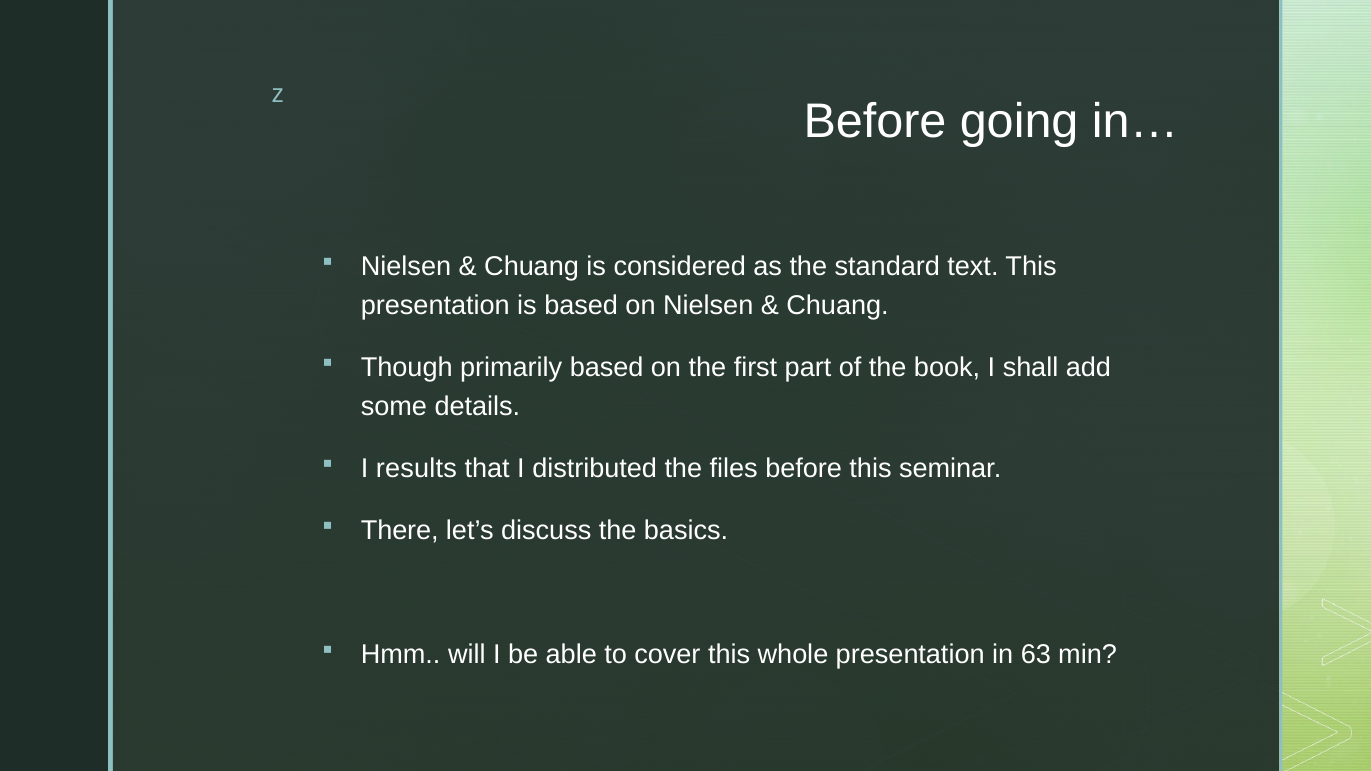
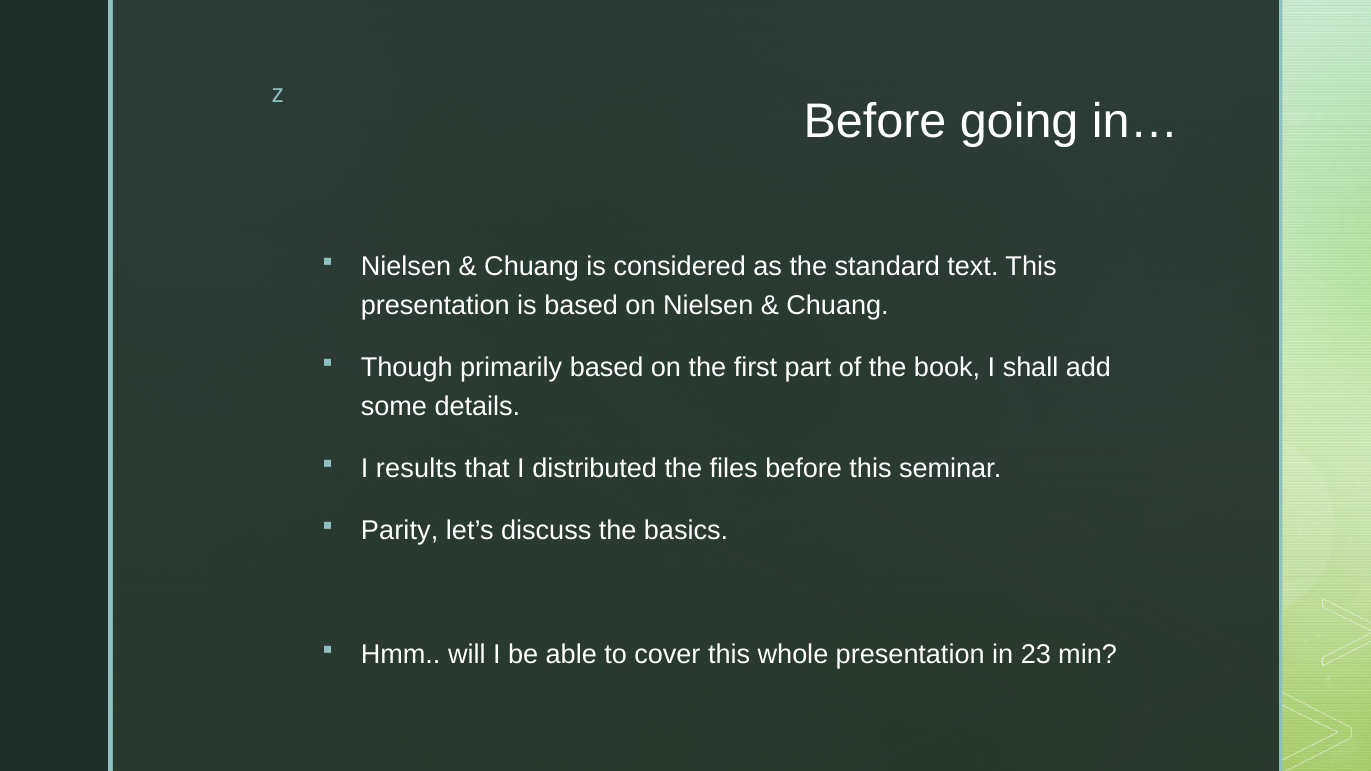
There: There -> Parity
63: 63 -> 23
